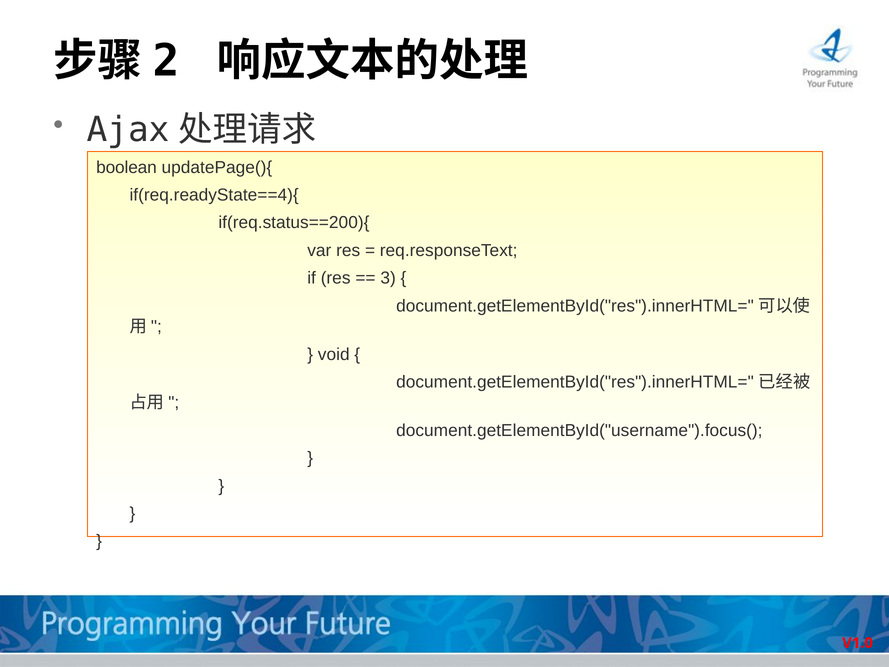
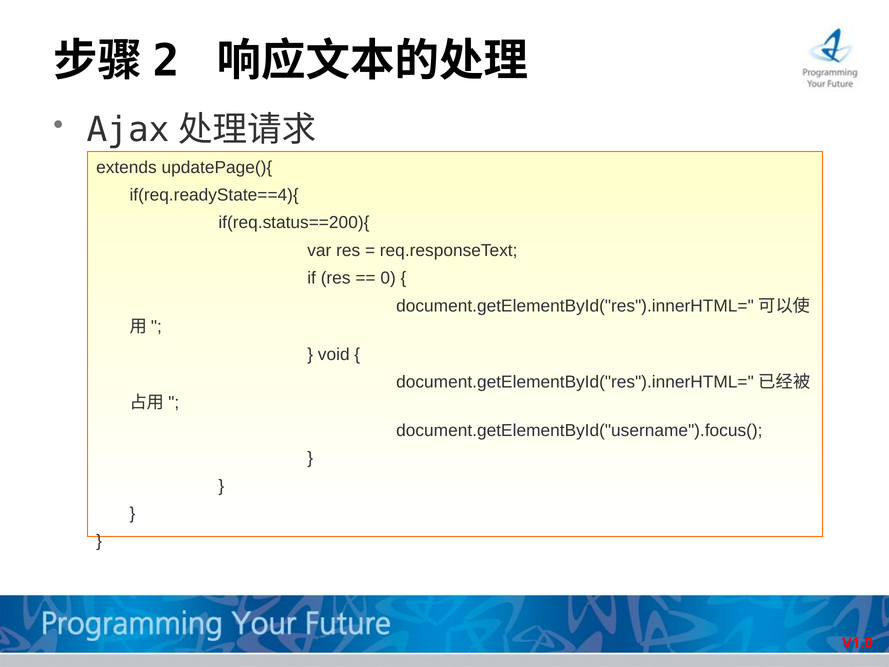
boolean: boolean -> extends
3: 3 -> 0
